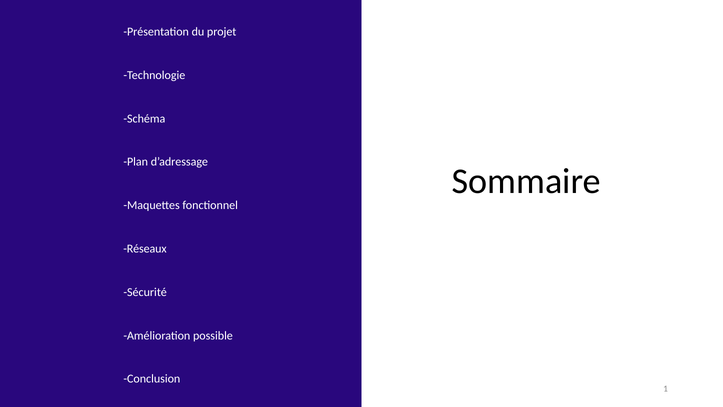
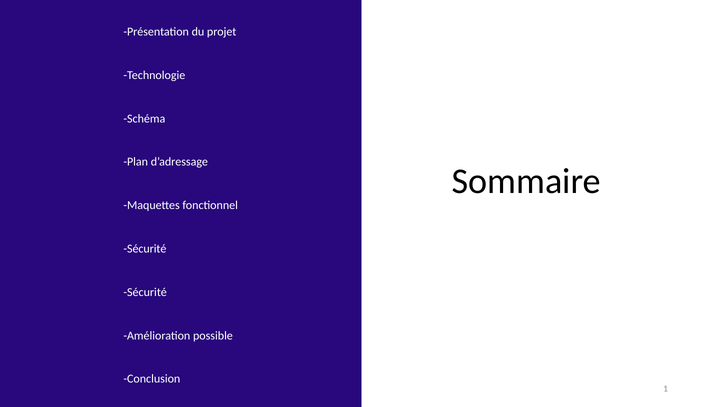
Réseaux at (145, 249): Réseaux -> Sécurité
